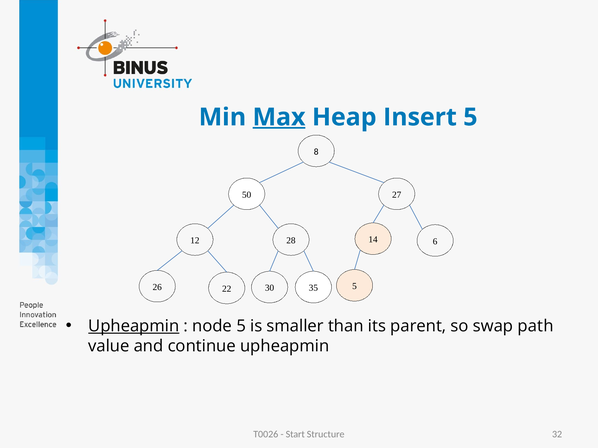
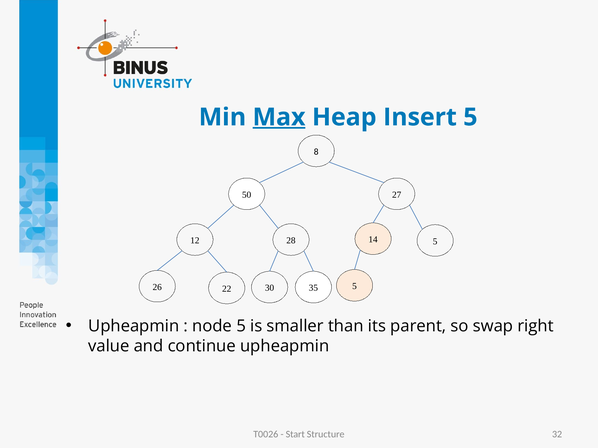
14 6: 6 -> 5
Upheapmin at (134, 326) underline: present -> none
path: path -> right
